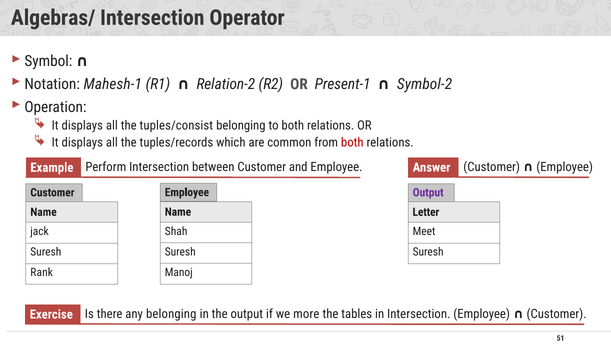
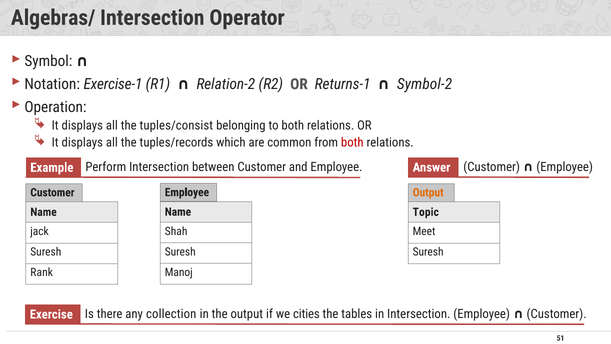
Mahesh-1: Mahesh-1 -> Exercise-1
Present-1: Present-1 -> Returns-1
Output at (428, 192) colour: purple -> orange
Letter: Letter -> Topic
any belonging: belonging -> collection
more: more -> cities
